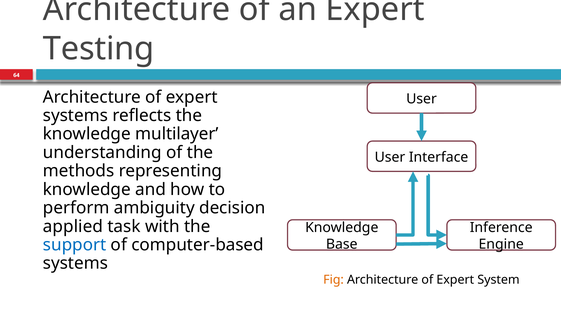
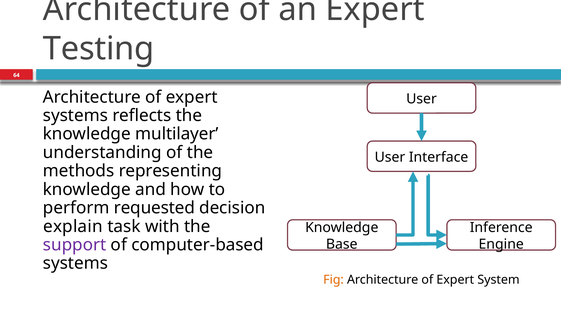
ambiguity: ambiguity -> requested
applied: applied -> explain
support colour: blue -> purple
